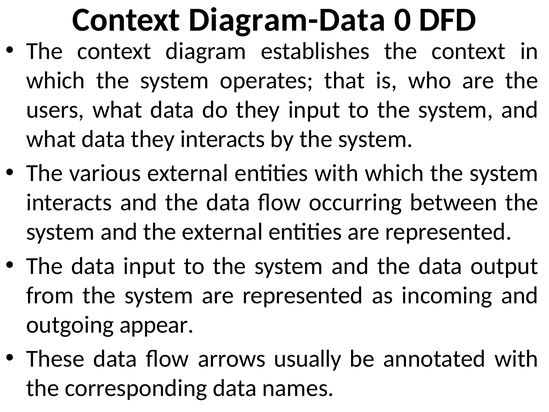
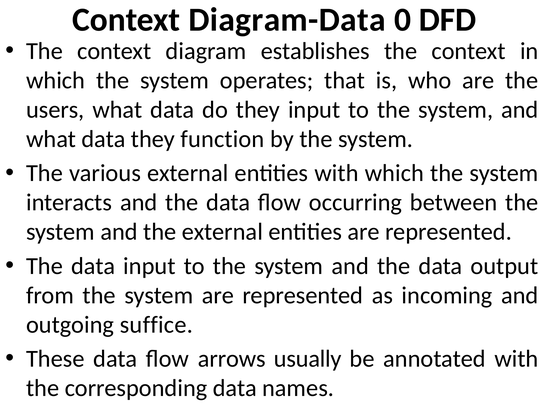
they interacts: interacts -> function
appear: appear -> suffice
